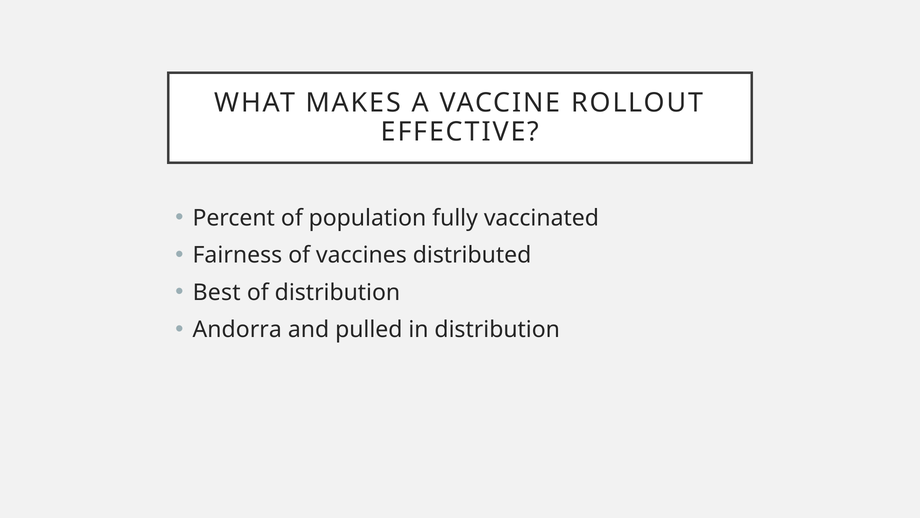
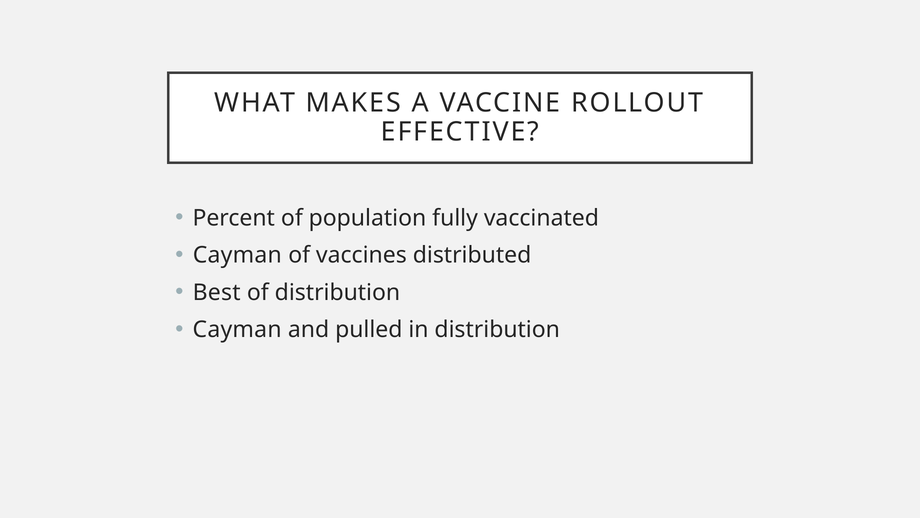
Fairness at (237, 255): Fairness -> Cayman
Andorra at (237, 329): Andorra -> Cayman
